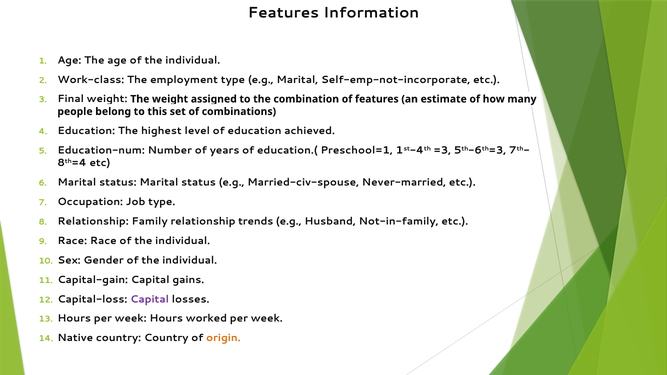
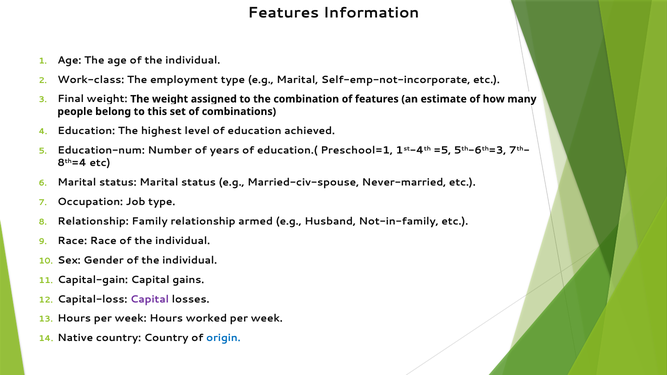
=3: =3 -> =5
trends: trends -> armed
origin colour: orange -> blue
